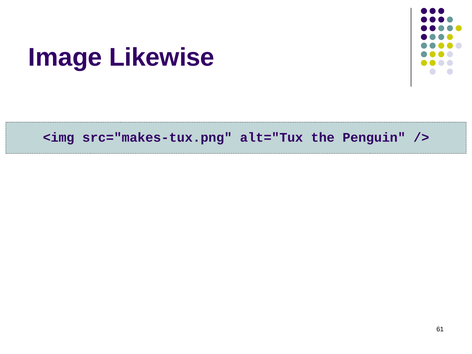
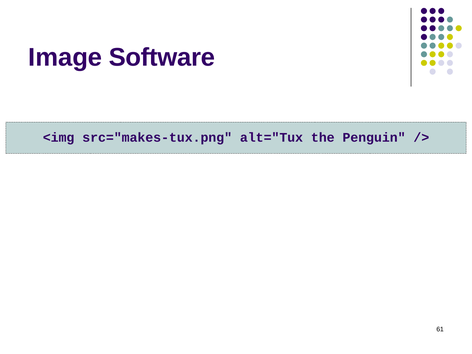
Likewise: Likewise -> Software
